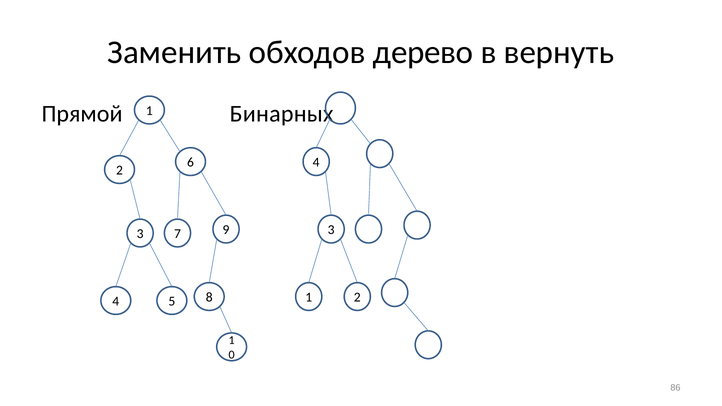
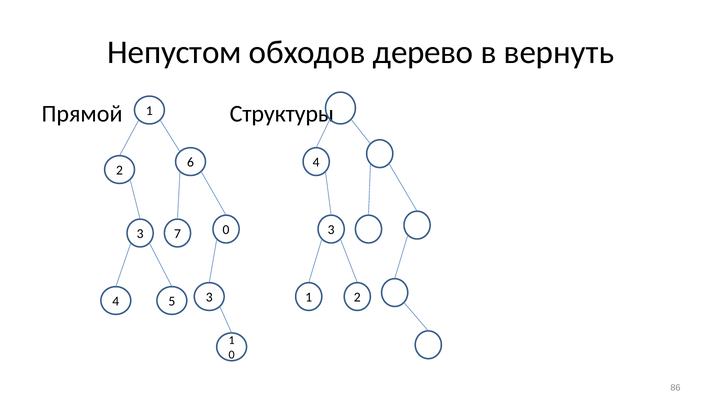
Заменить: Заменить -> Непустом
Бинарных: Бинарных -> Структуры
7 9: 9 -> 0
8 at (209, 298): 8 -> 3
